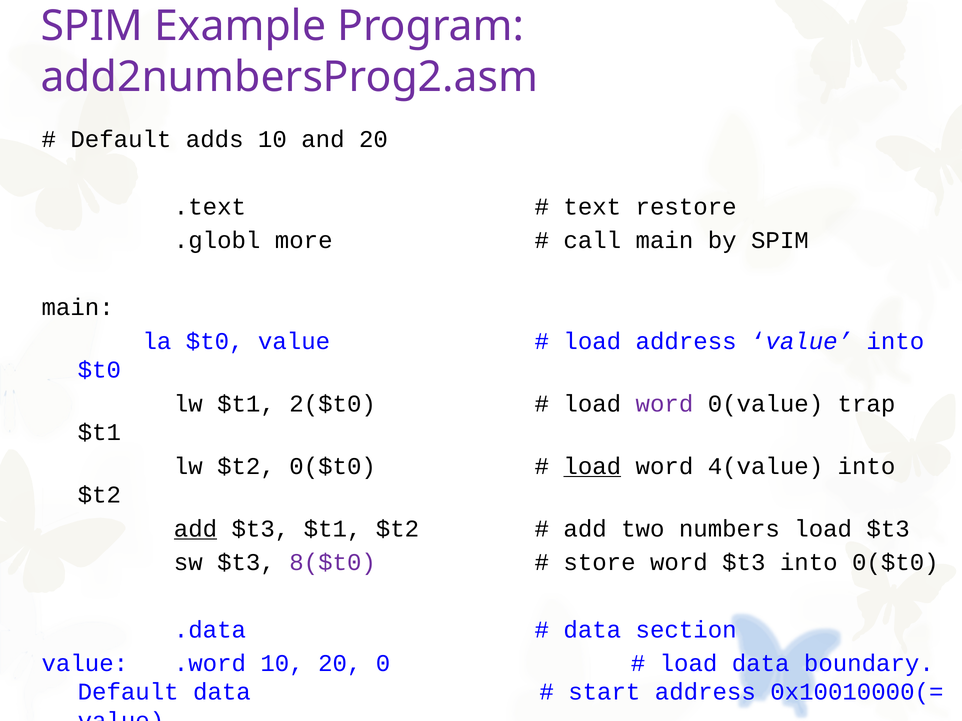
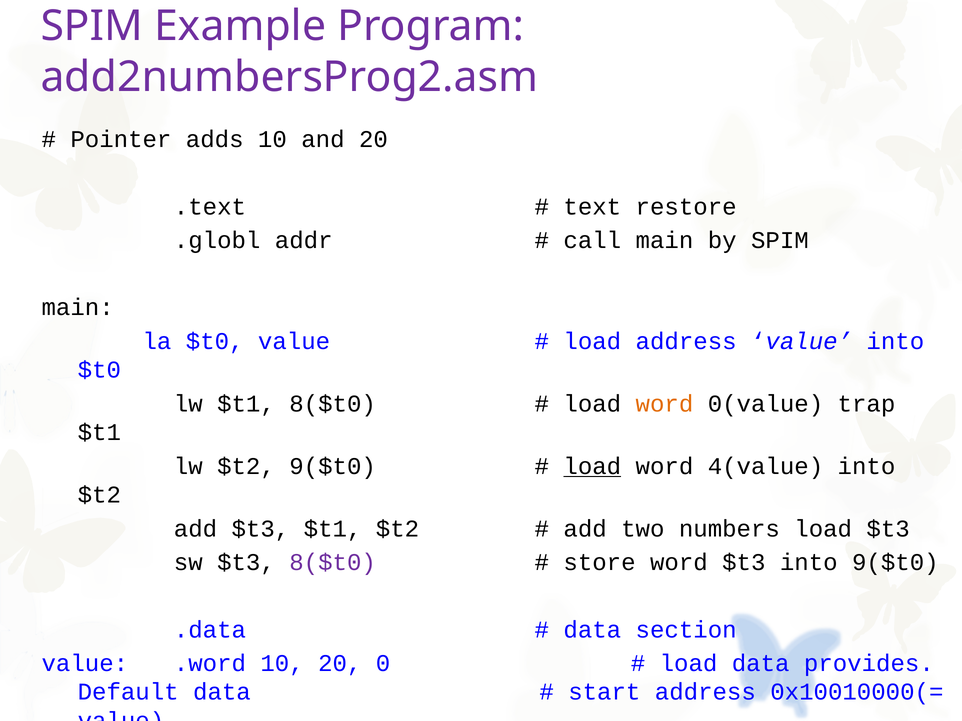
Default at (121, 139): Default -> Pointer
more: more -> addr
$t1 2($t0: 2($t0 -> 8($t0
word at (664, 404) colour: purple -> orange
$t2 0($t0: 0($t0 -> 9($t0
add at (195, 529) underline: present -> none
into 0($t0: 0($t0 -> 9($t0
boundary: boundary -> provides
